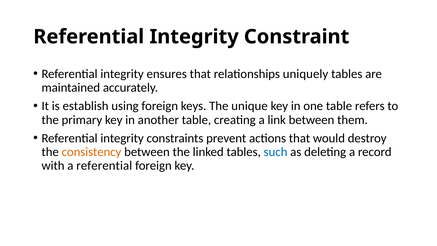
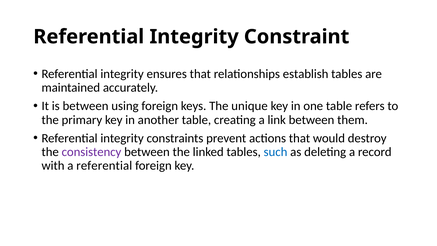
uniquely: uniquely -> establish
is establish: establish -> between
consistency colour: orange -> purple
